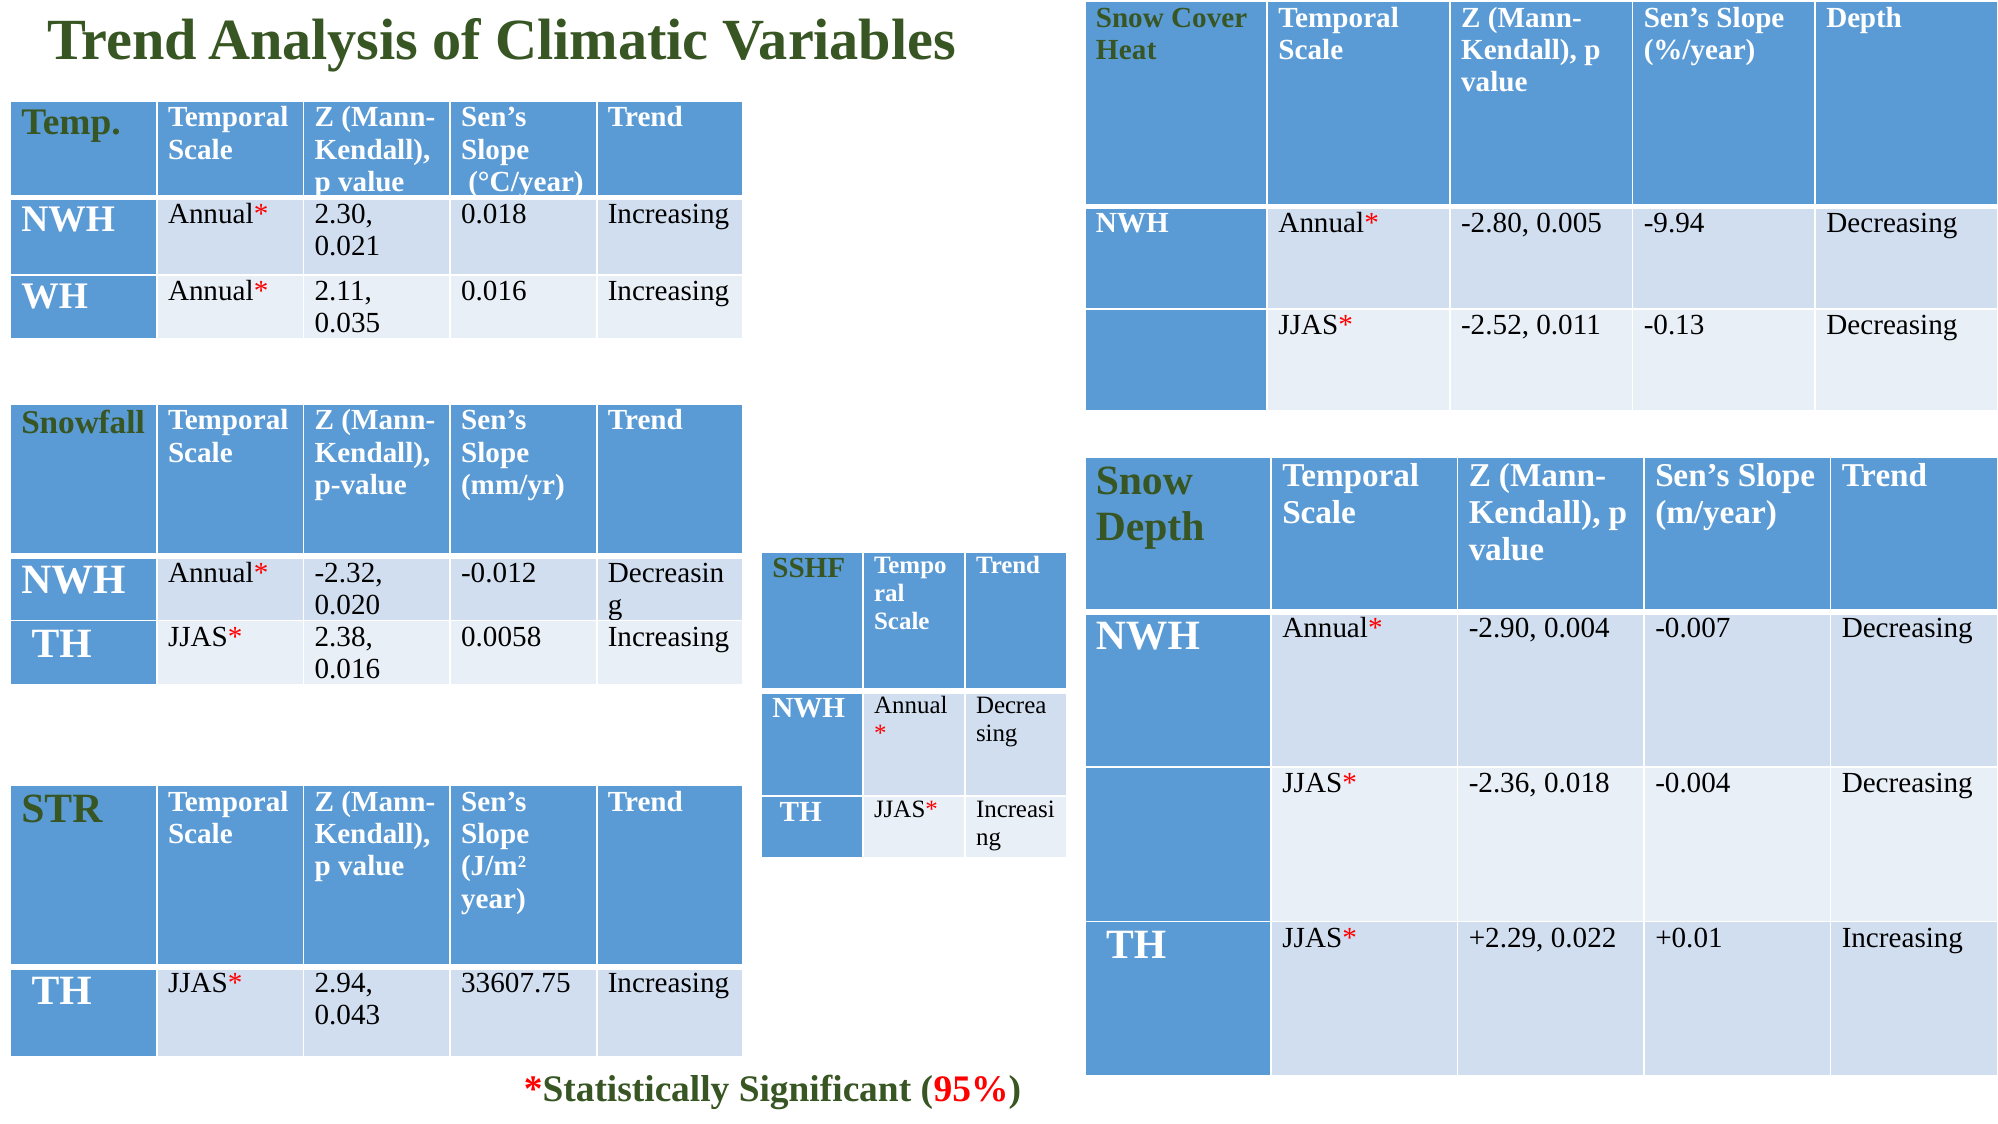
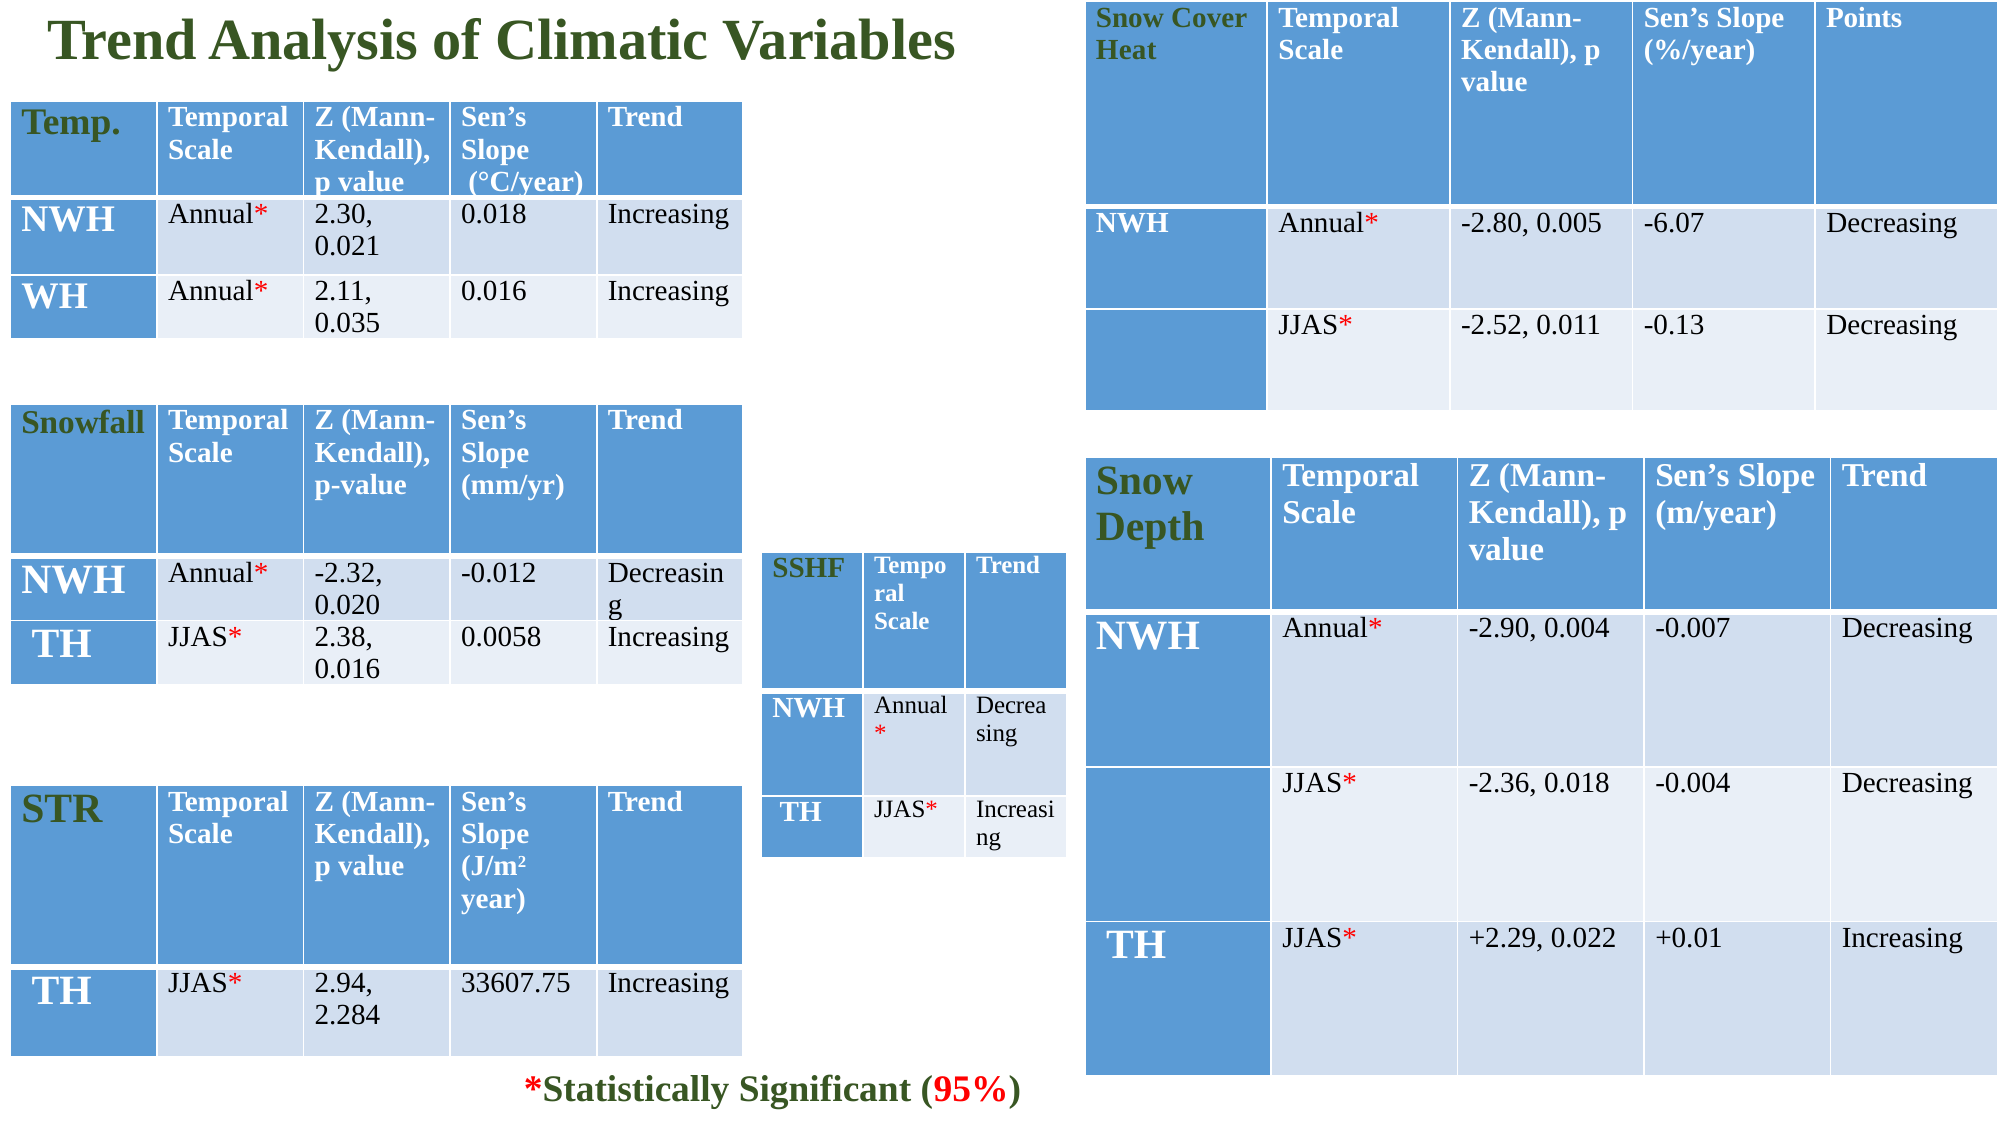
Depth at (1864, 17): Depth -> Points
-9.94: -9.94 -> -6.07
0.043: 0.043 -> 2.284
